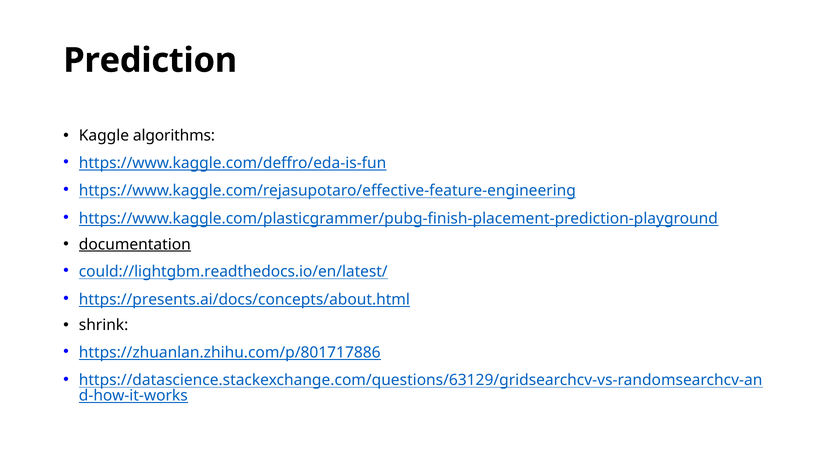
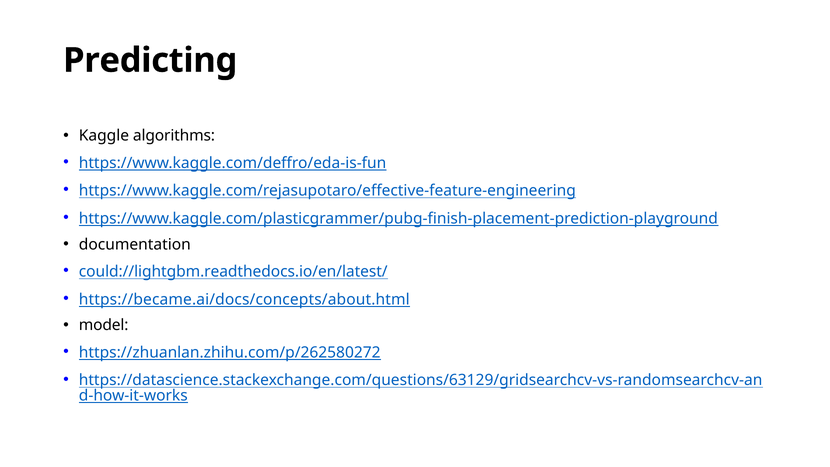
Prediction: Prediction -> Predicting
documentation underline: present -> none
https://presents.ai/docs/concepts/about.html: https://presents.ai/docs/concepts/about.html -> https://became.ai/docs/concepts/about.html
shrink: shrink -> model
https://zhuanlan.zhihu.com/p/801717886: https://zhuanlan.zhihu.com/p/801717886 -> https://zhuanlan.zhihu.com/p/262580272
